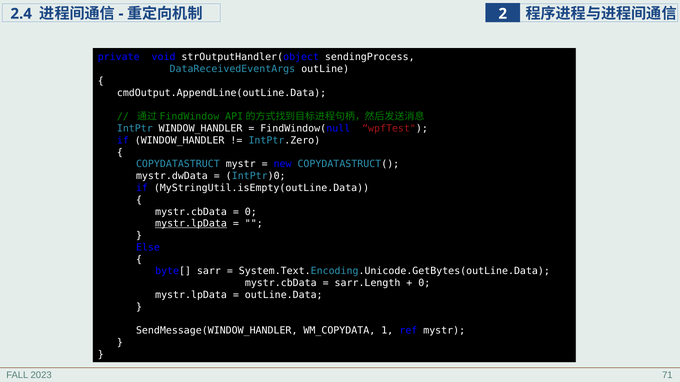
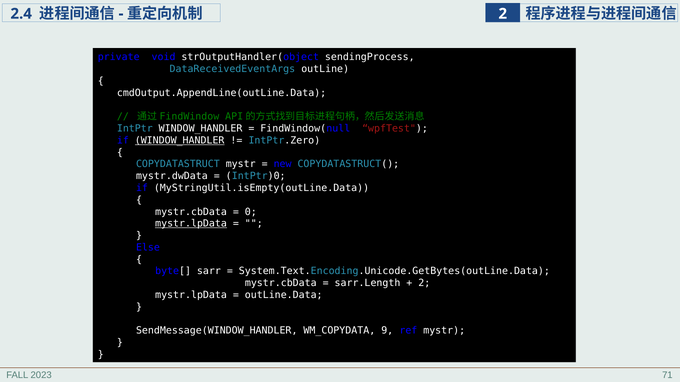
WINDOW_HANDLER at (180, 141) underline: none -> present
0 at (424, 283): 0 -> 2
1: 1 -> 9
